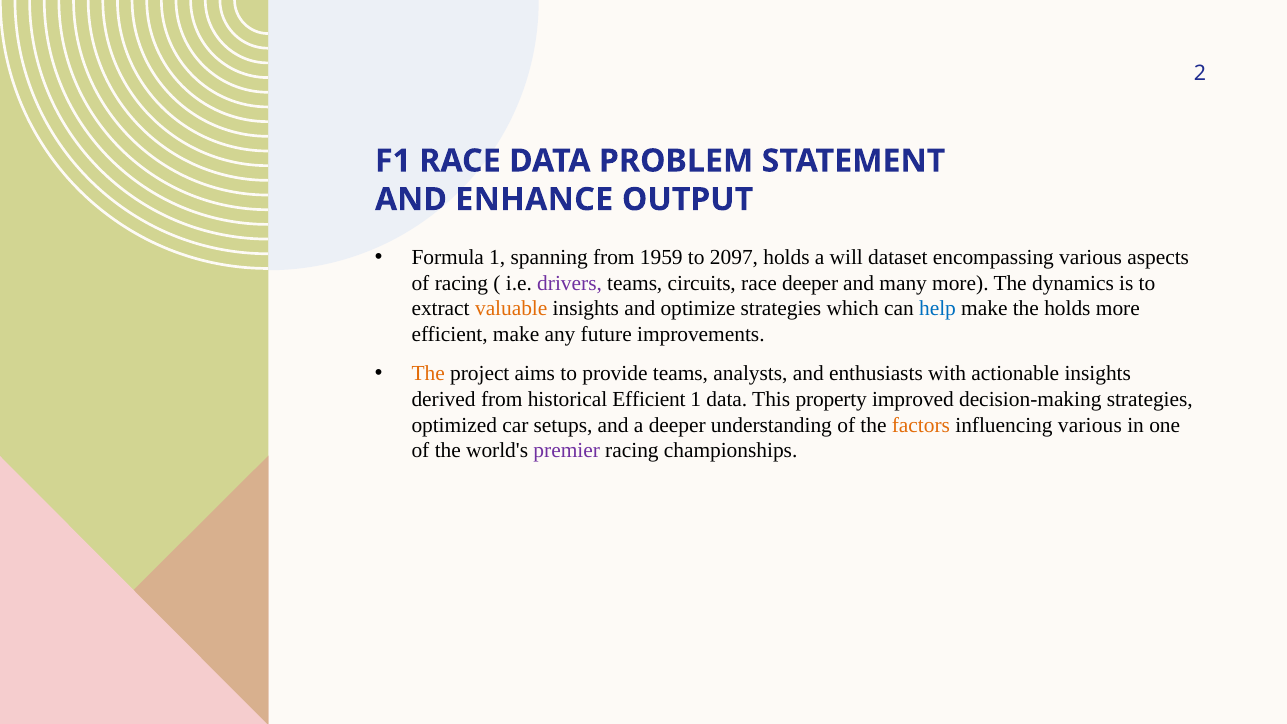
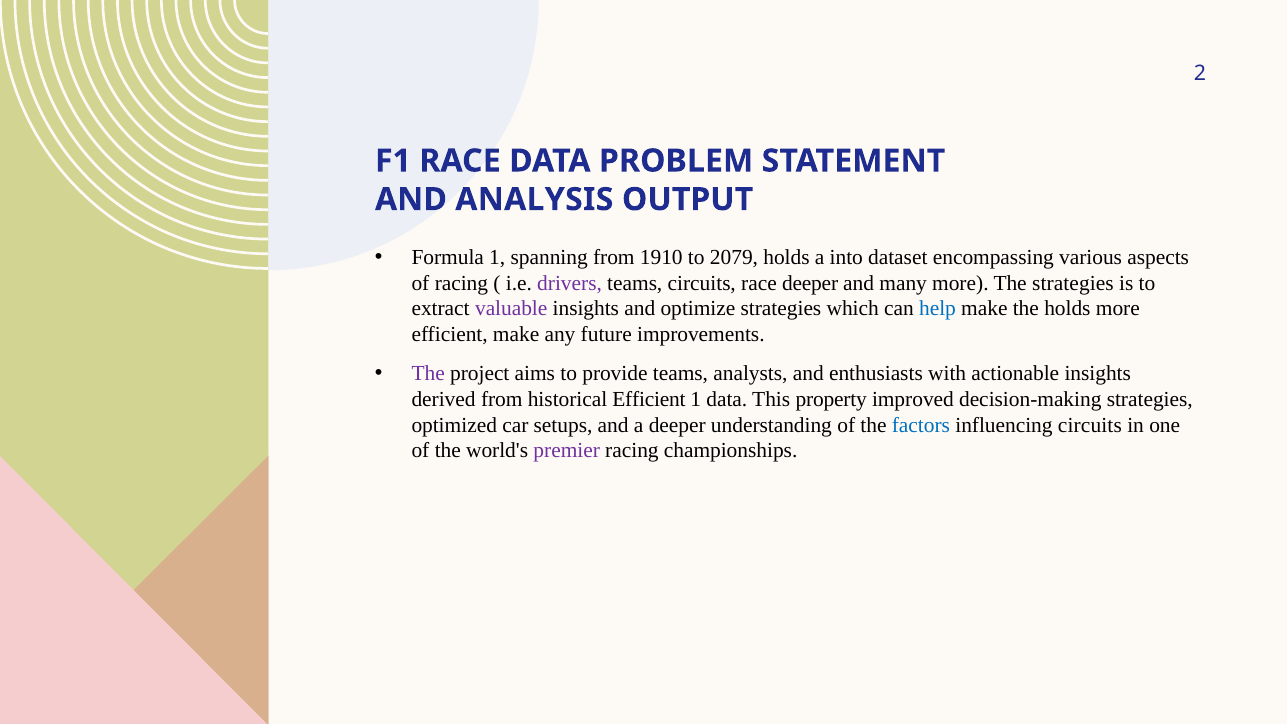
ENHANCE: ENHANCE -> ANALYSIS
1959: 1959 -> 1910
2097: 2097 -> 2079
will: will -> into
The dynamics: dynamics -> strategies
valuable colour: orange -> purple
The at (428, 374) colour: orange -> purple
factors colour: orange -> blue
influencing various: various -> circuits
